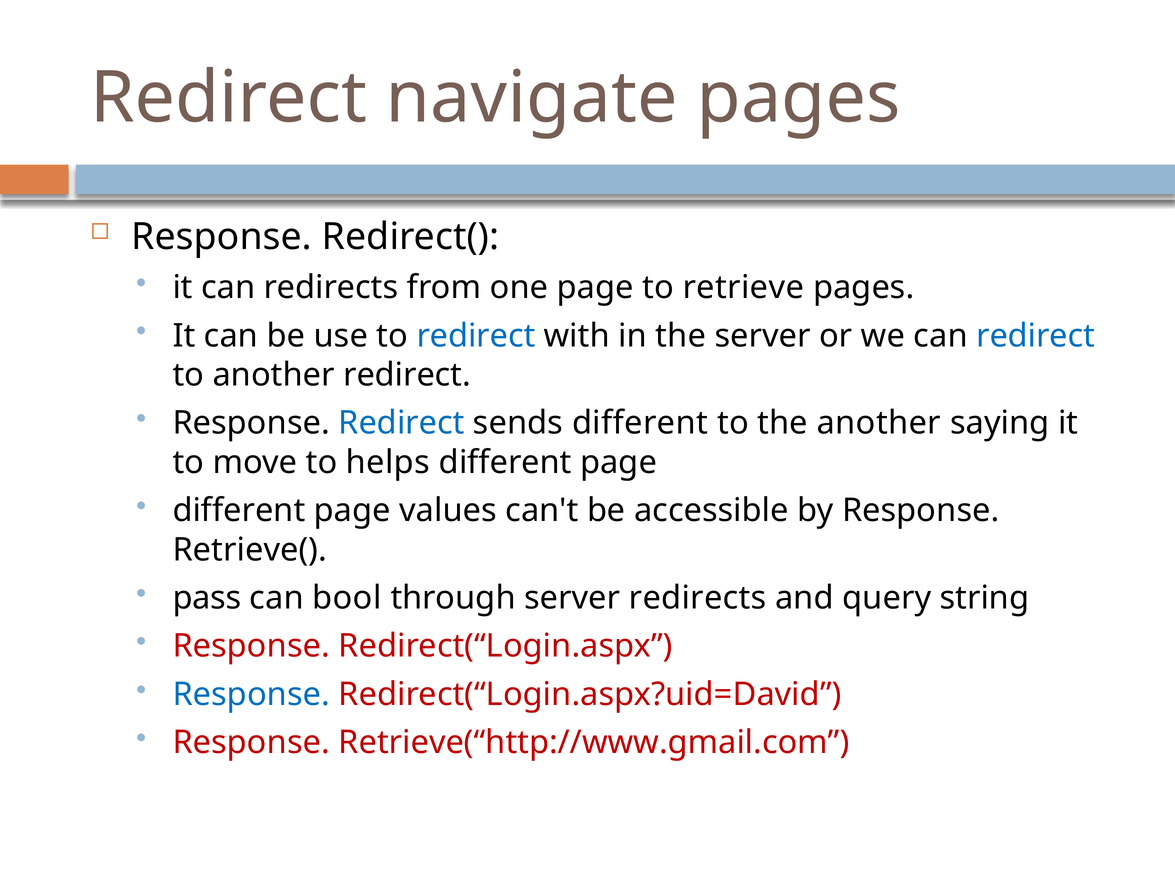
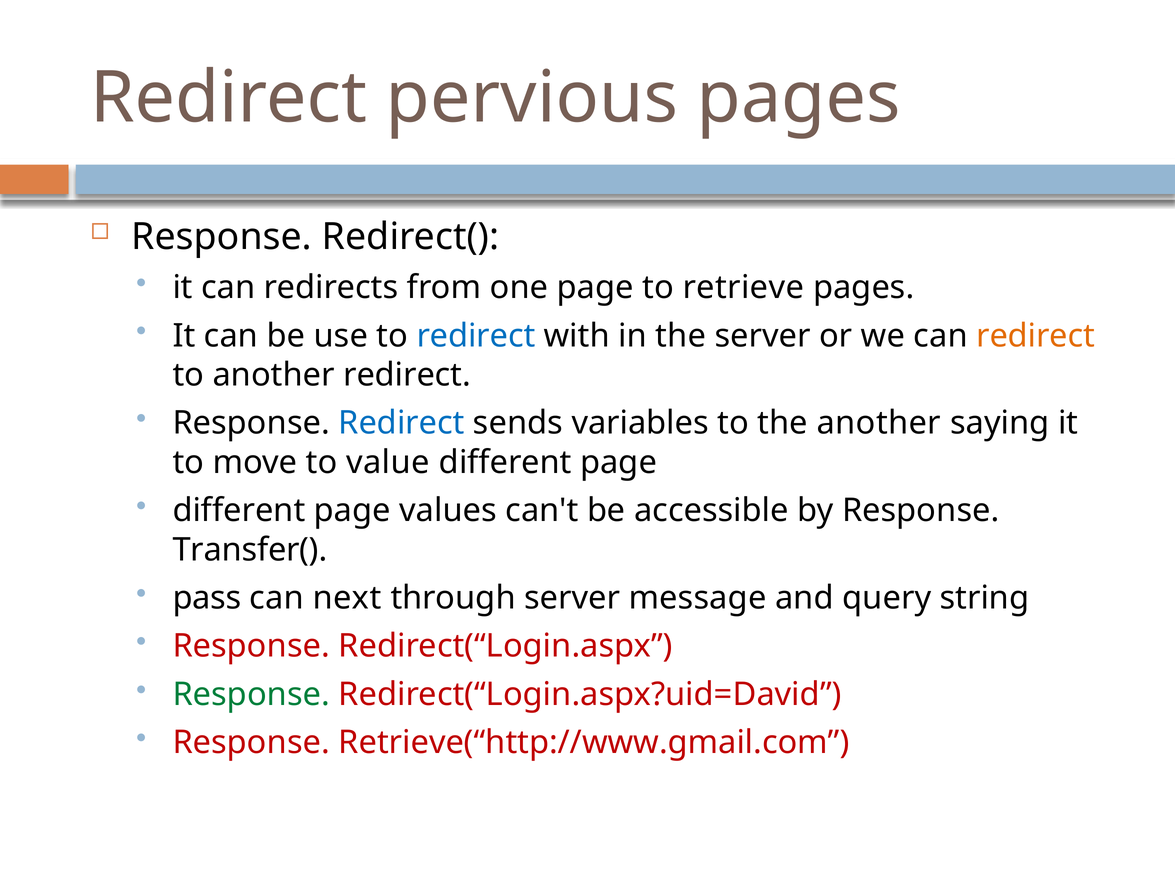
navigate: navigate -> pervious
redirect at (1036, 335) colour: blue -> orange
sends different: different -> variables
helps: helps -> value
Retrieve(: Retrieve( -> Transfer(
bool: bool -> next
server redirects: redirects -> message
Response at (251, 694) colour: blue -> green
